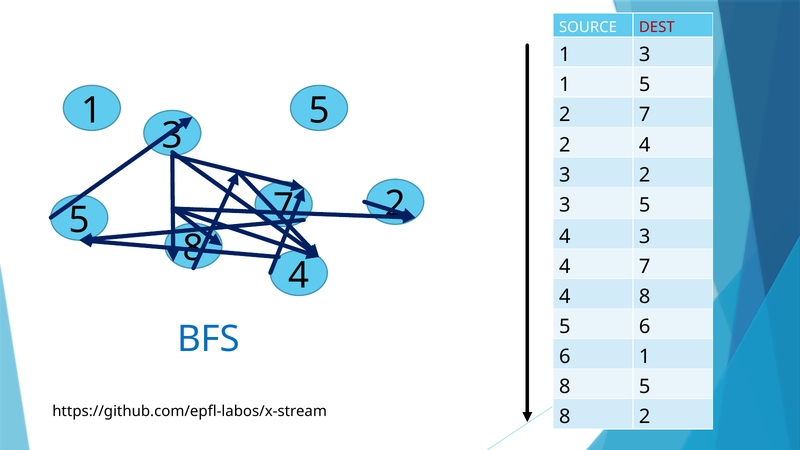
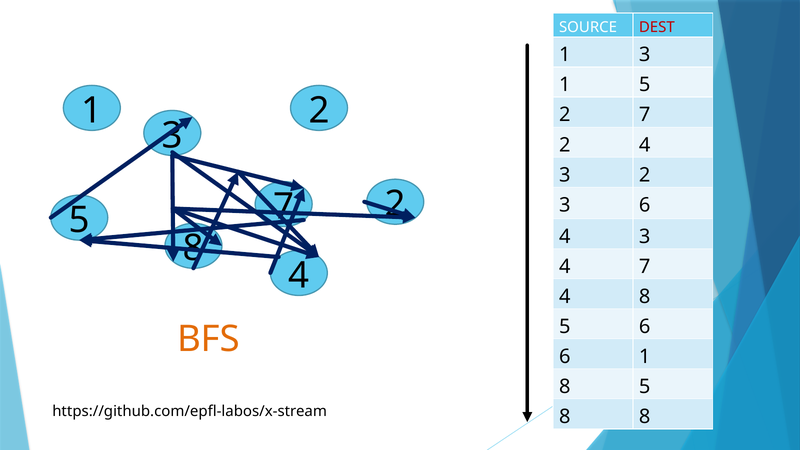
5 at (319, 110): 5 -> 2
5 at (645, 205): 5 -> 6
BFS colour: blue -> orange
8 2: 2 -> 8
